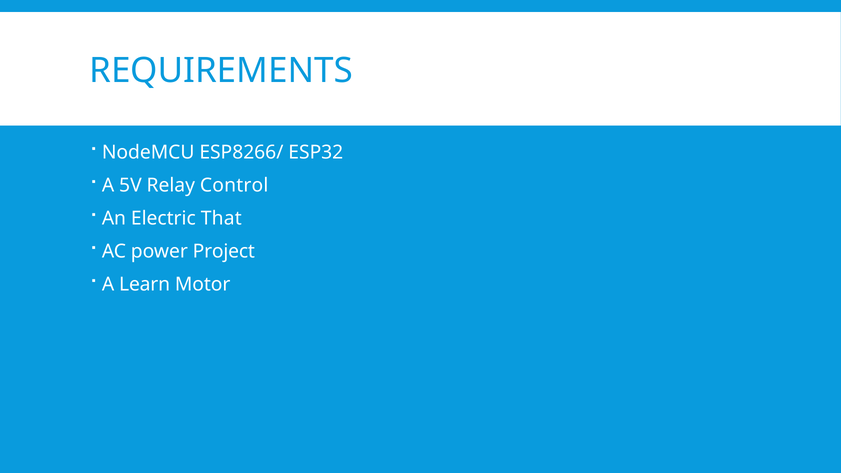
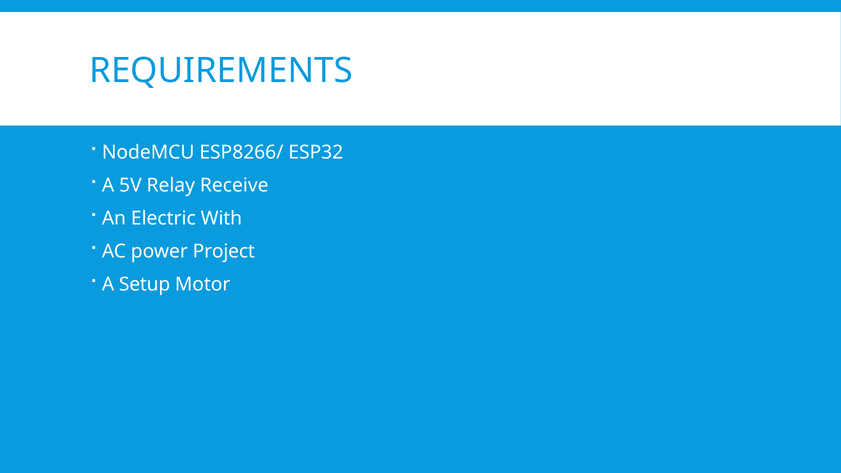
Control: Control -> Receive
That: That -> With
Learn: Learn -> Setup
